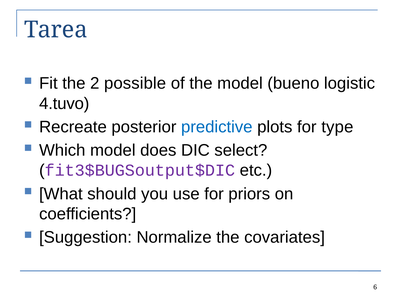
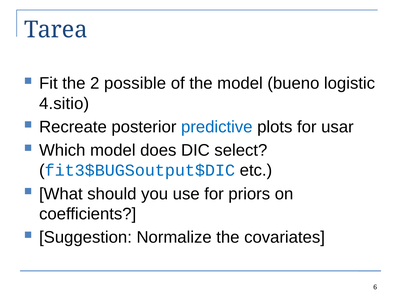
4.tuvo: 4.tuvo -> 4.sitio
type: type -> usar
fit3$BUGSoutput$DIC colour: purple -> blue
